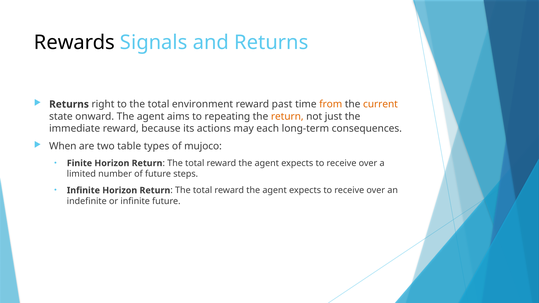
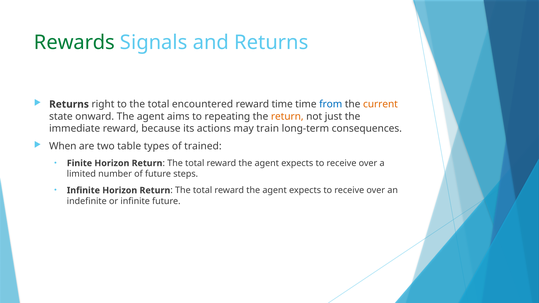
Rewards colour: black -> green
environment: environment -> encountered
reward past: past -> time
from colour: orange -> blue
each: each -> train
mujoco: mujoco -> trained
